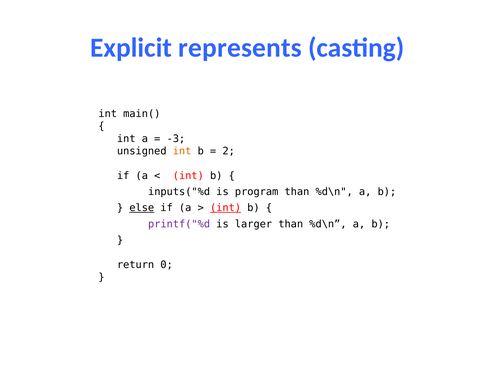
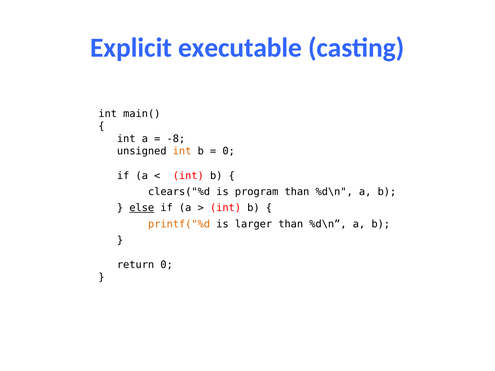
represents: represents -> executable
-3: -3 -> -8
2 at (229, 151): 2 -> 0
inputs("%d: inputs("%d -> clears("%d
int at (226, 208) underline: present -> none
printf("%d colour: purple -> orange
